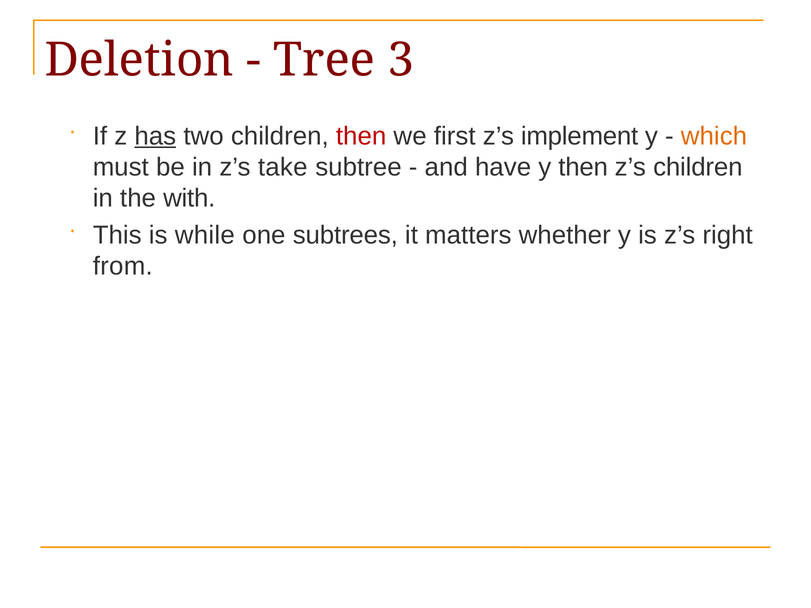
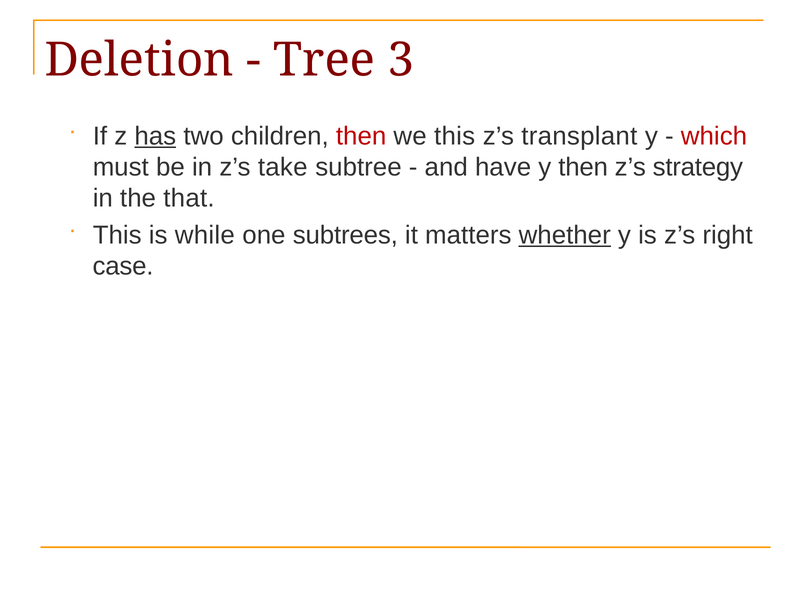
we first: first -> this
implement: implement -> transplant
which colour: orange -> red
z’s children: children -> strategy
with: with -> that
whether underline: none -> present
from: from -> case
